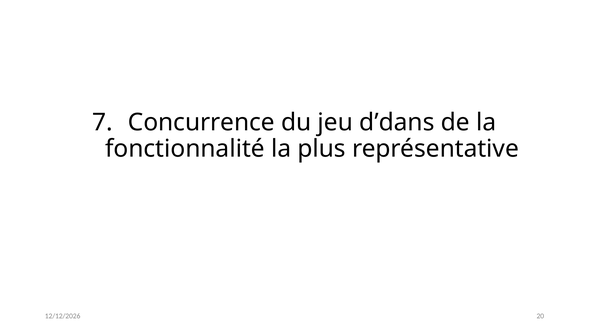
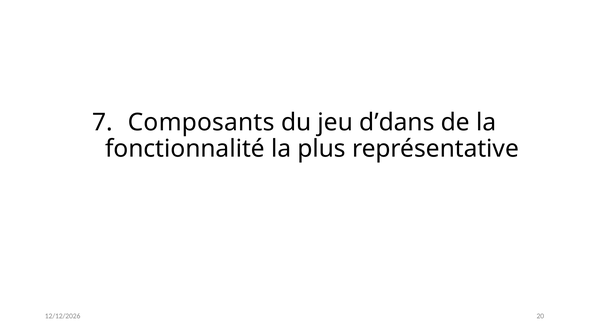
Concurrence: Concurrence -> Composants
